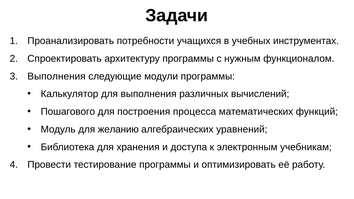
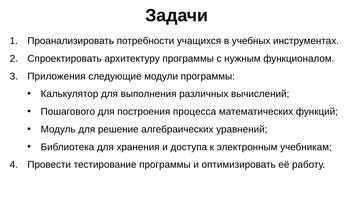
Выполнения at (56, 76): Выполнения -> Приложения
желанию: желанию -> решение
